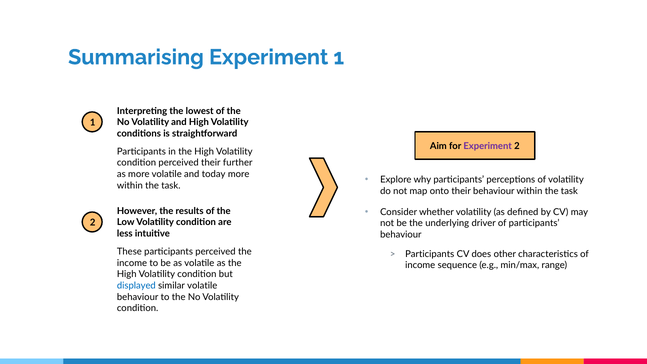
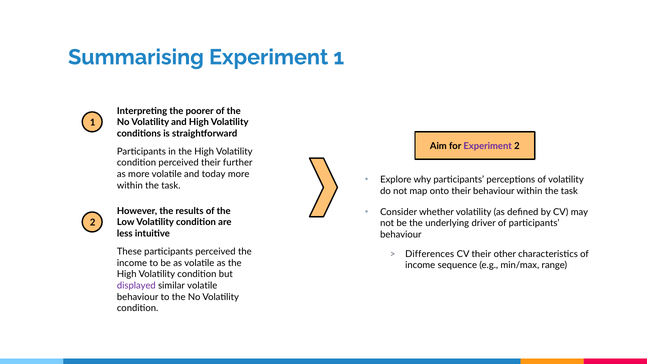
lowest: lowest -> poorer
Participants at (430, 254): Participants -> Differences
CV does: does -> their
displayed colour: blue -> purple
